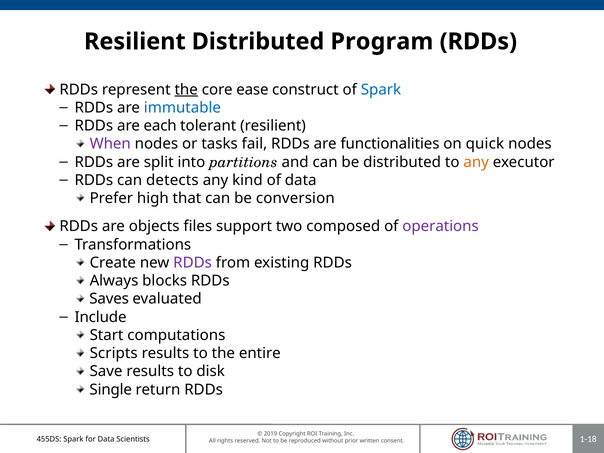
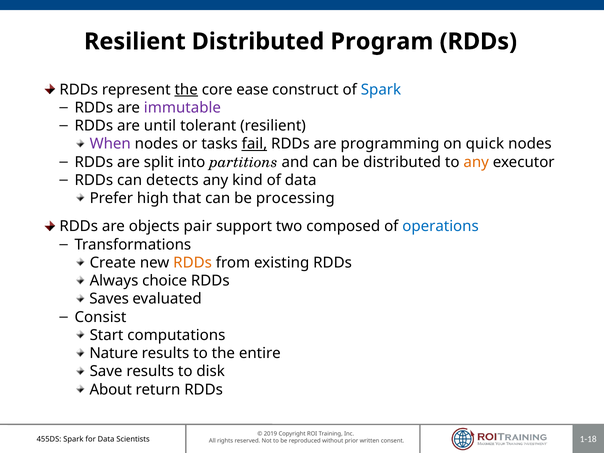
immutable colour: blue -> purple
each: each -> until
fail underline: none -> present
functionalities: functionalities -> programming
conversion: conversion -> processing
files: files -> pair
operations colour: purple -> blue
RDDs at (193, 263) colour: purple -> orange
blocks: blocks -> choice
Include: Include -> Consist
Scripts: Scripts -> Nature
Single: Single -> About
